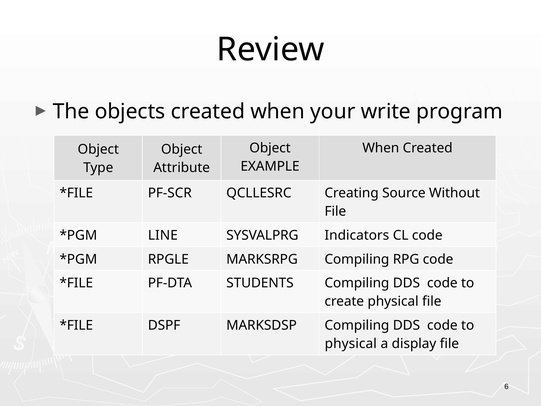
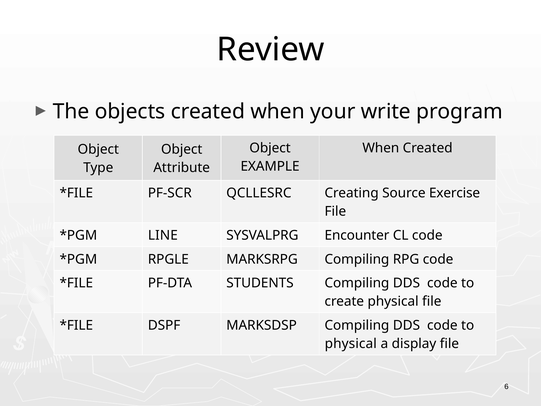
Without: Without -> Exercise
Indicators: Indicators -> Encounter
